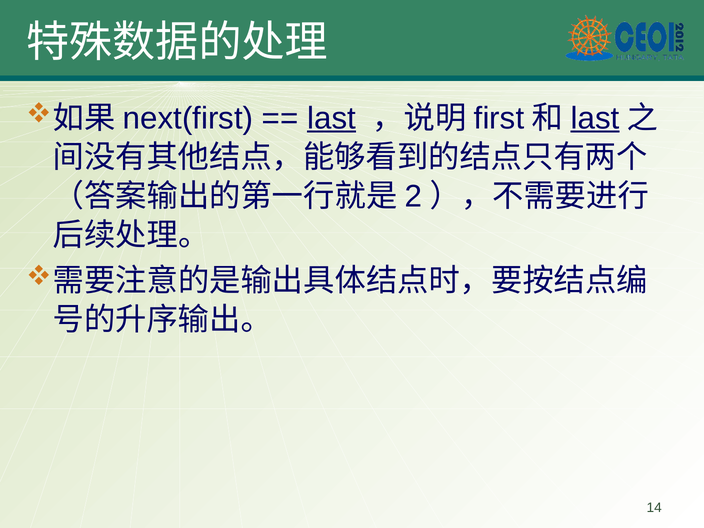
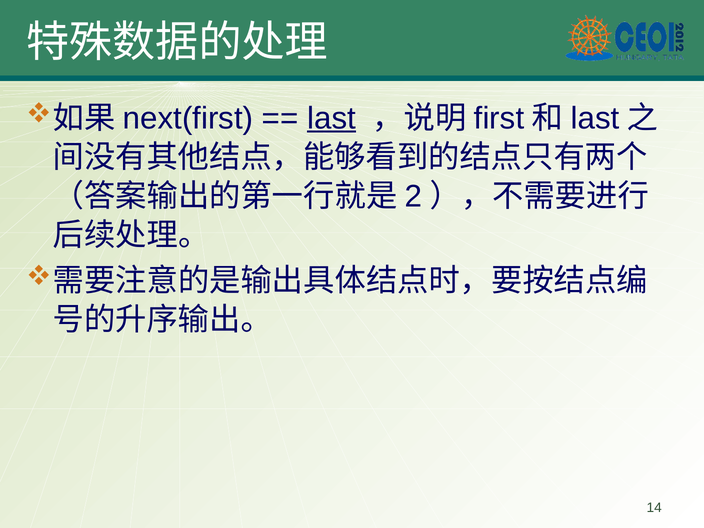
last at (595, 118) underline: present -> none
